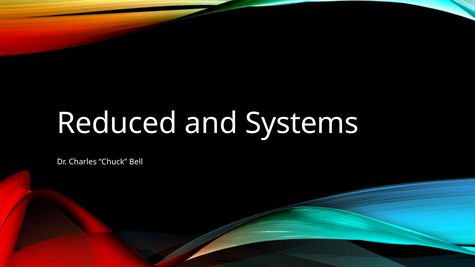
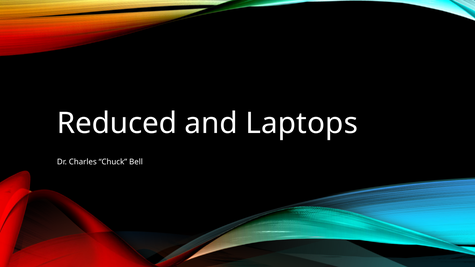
Systems: Systems -> Laptops
